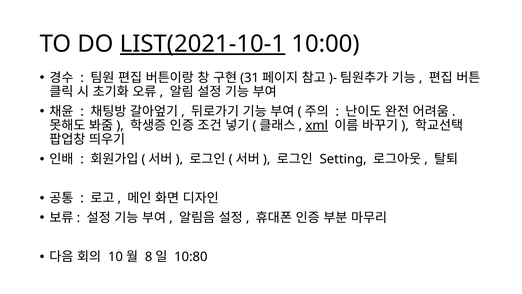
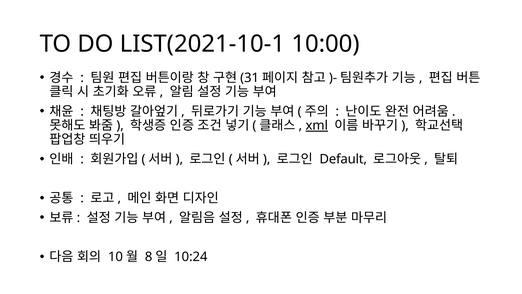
LIST(2021-10-1 underline: present -> none
Setting: Setting -> Default
10:80: 10:80 -> 10:24
